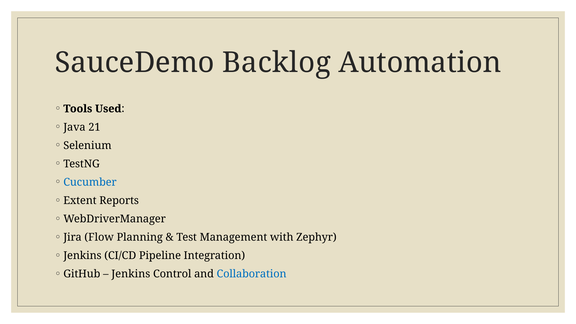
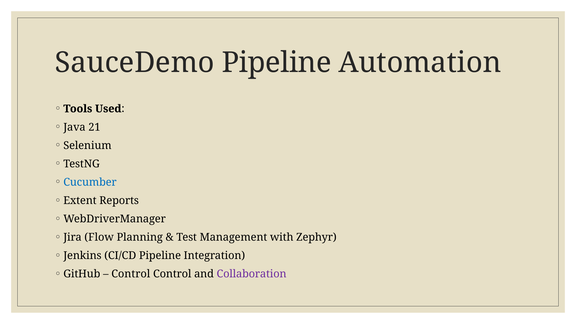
SauceDemo Backlog: Backlog -> Pipeline
Jenkins at (131, 274): Jenkins -> Control
Collaboration colour: blue -> purple
